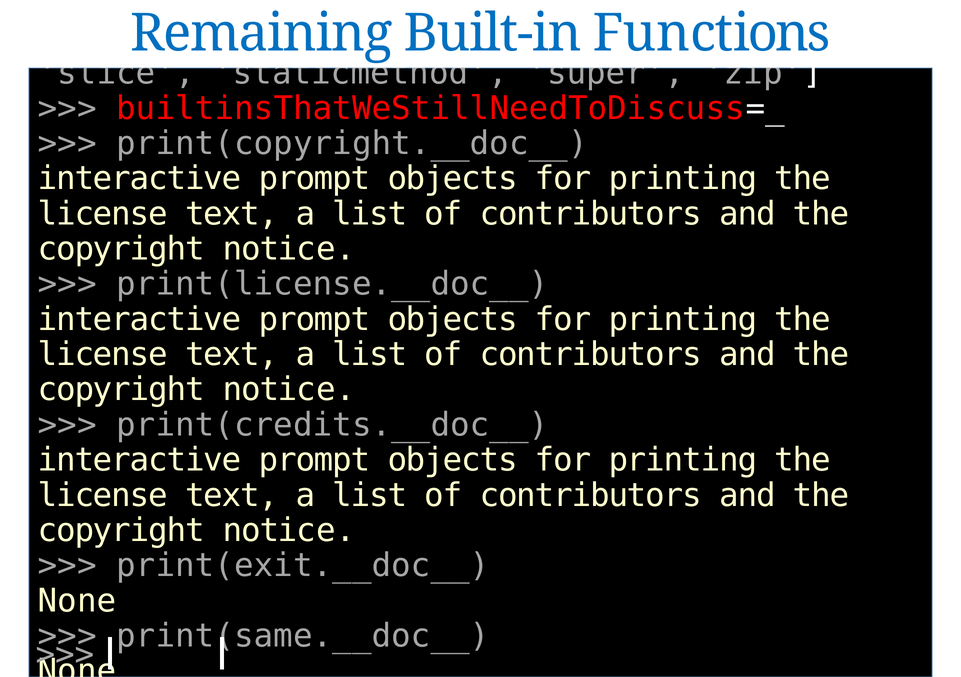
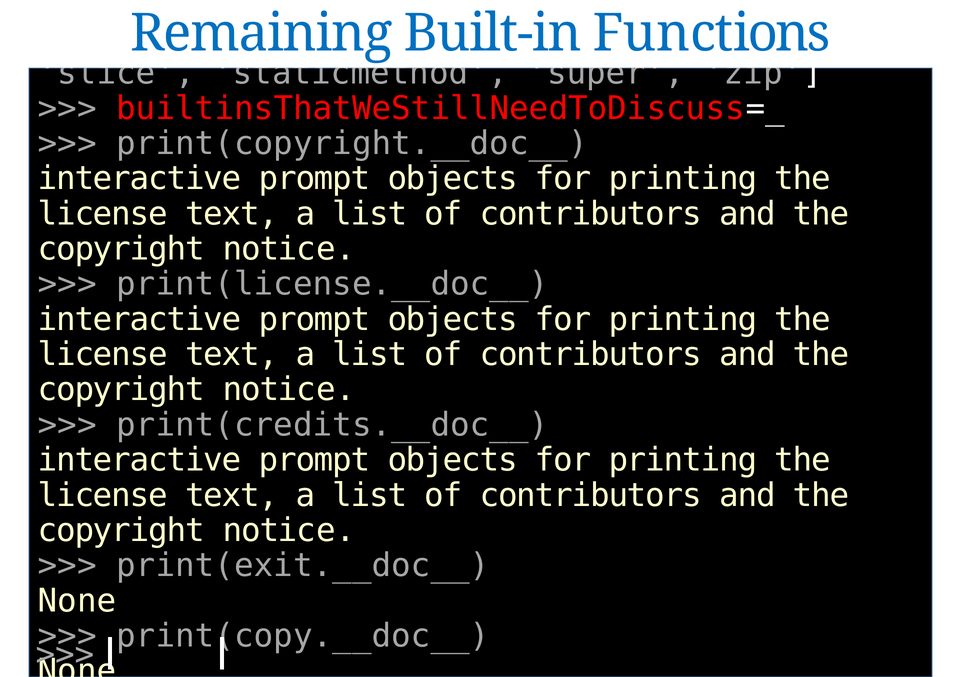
print(same.__doc__: print(same.__doc__ -> print(copy.__doc__
